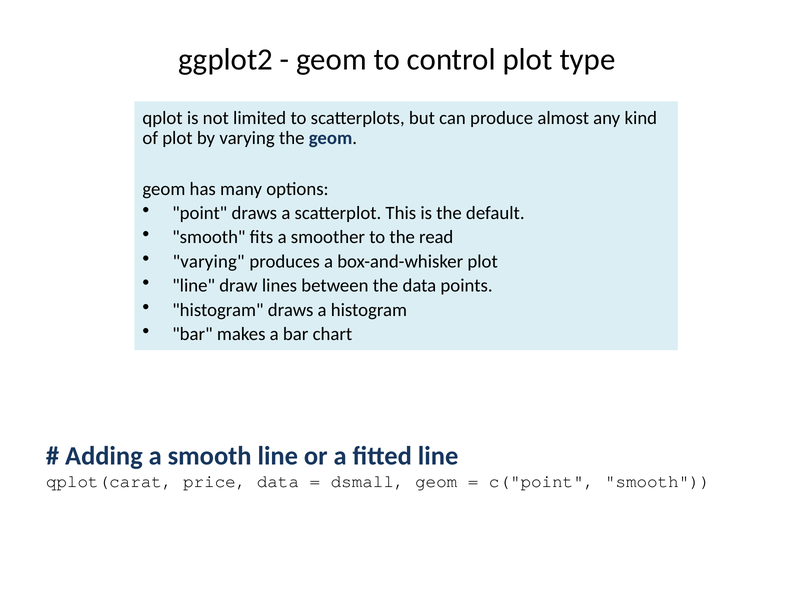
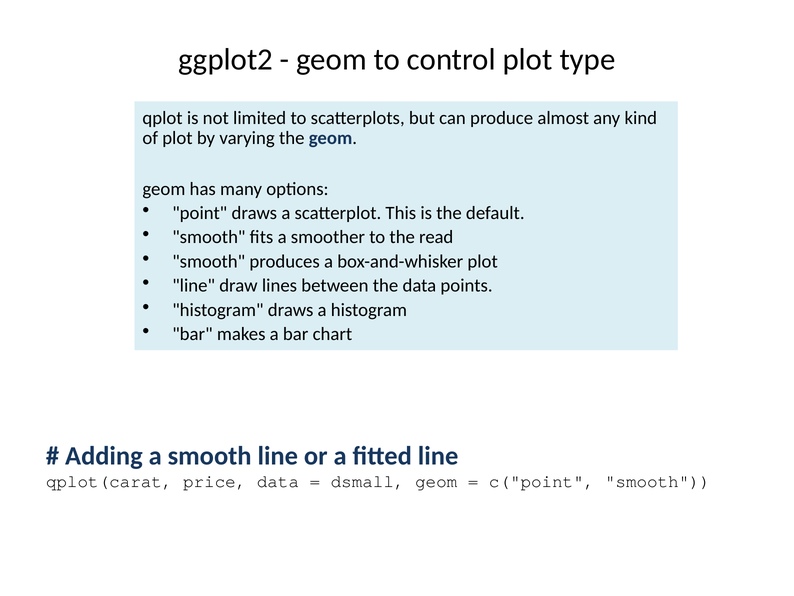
varying at (209, 261): varying -> smooth
